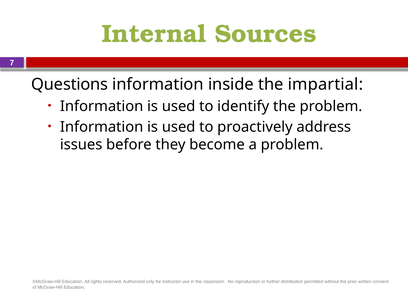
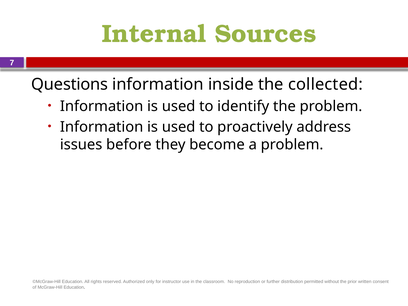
impartial: impartial -> collected
